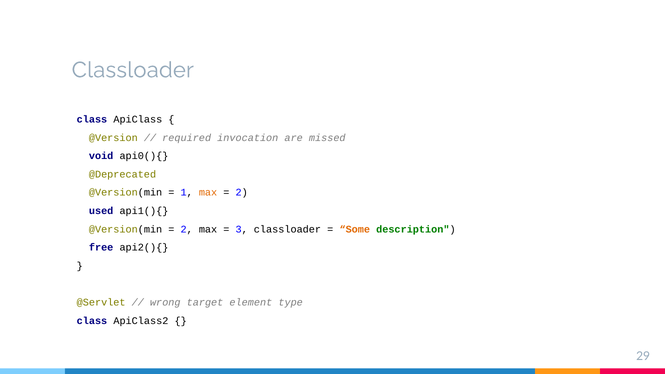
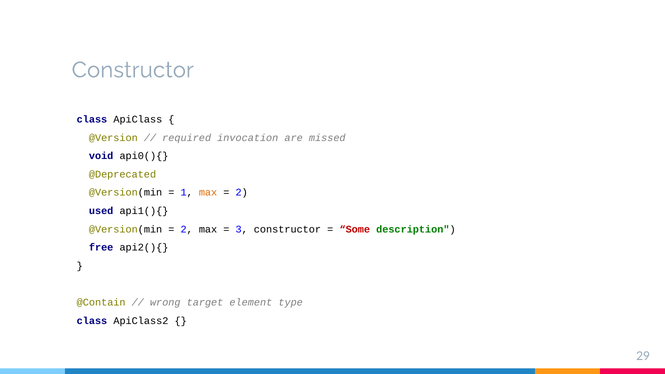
Classloader at (133, 70): Classloader -> Constructor
3 classloader: classloader -> constructor
Some colour: orange -> red
@Servlet: @Servlet -> @Contain
